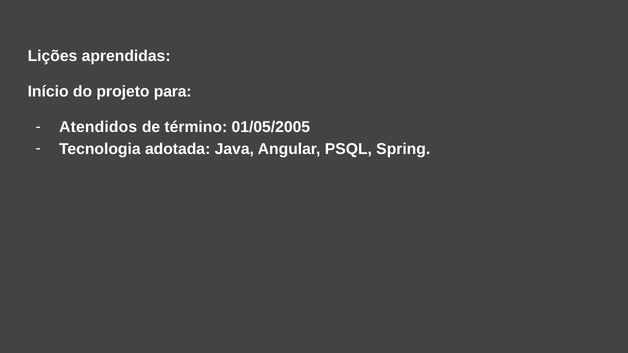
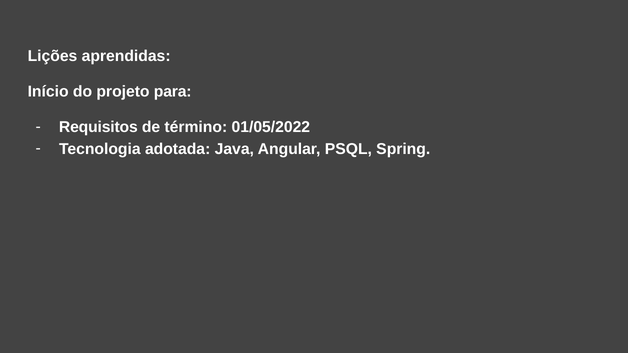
Atendidos: Atendidos -> Requisitos
01/05/2005: 01/05/2005 -> 01/05/2022
